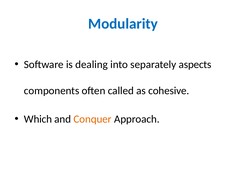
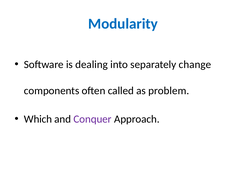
aspects: aspects -> change
cohesive: cohesive -> problem
Conquer colour: orange -> purple
